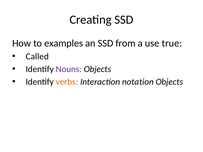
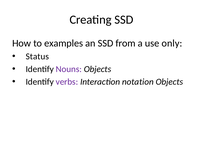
true: true -> only
Called: Called -> Status
verbs colour: orange -> purple
